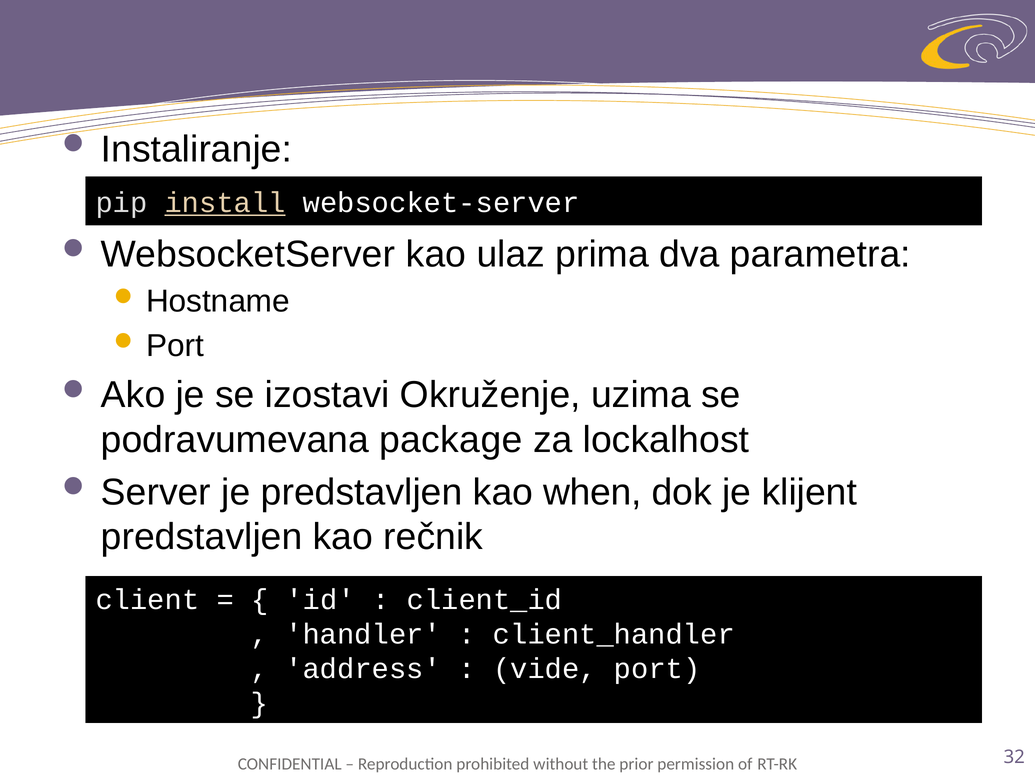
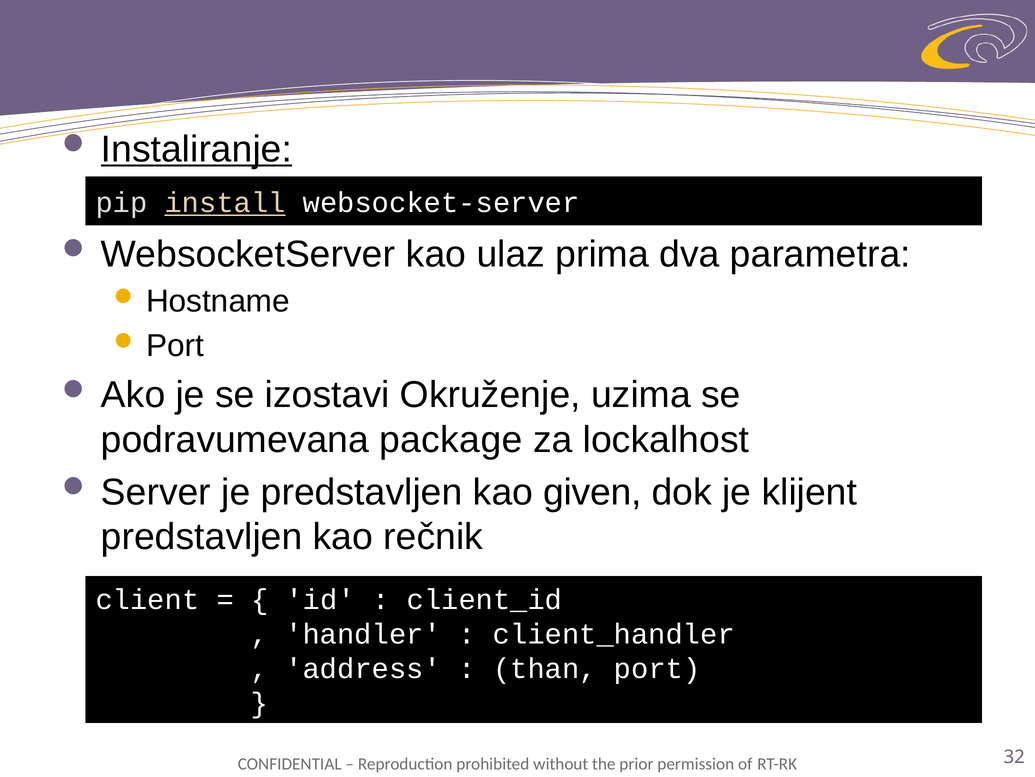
Instaliranje underline: none -> present
when: when -> given
vide: vide -> than
